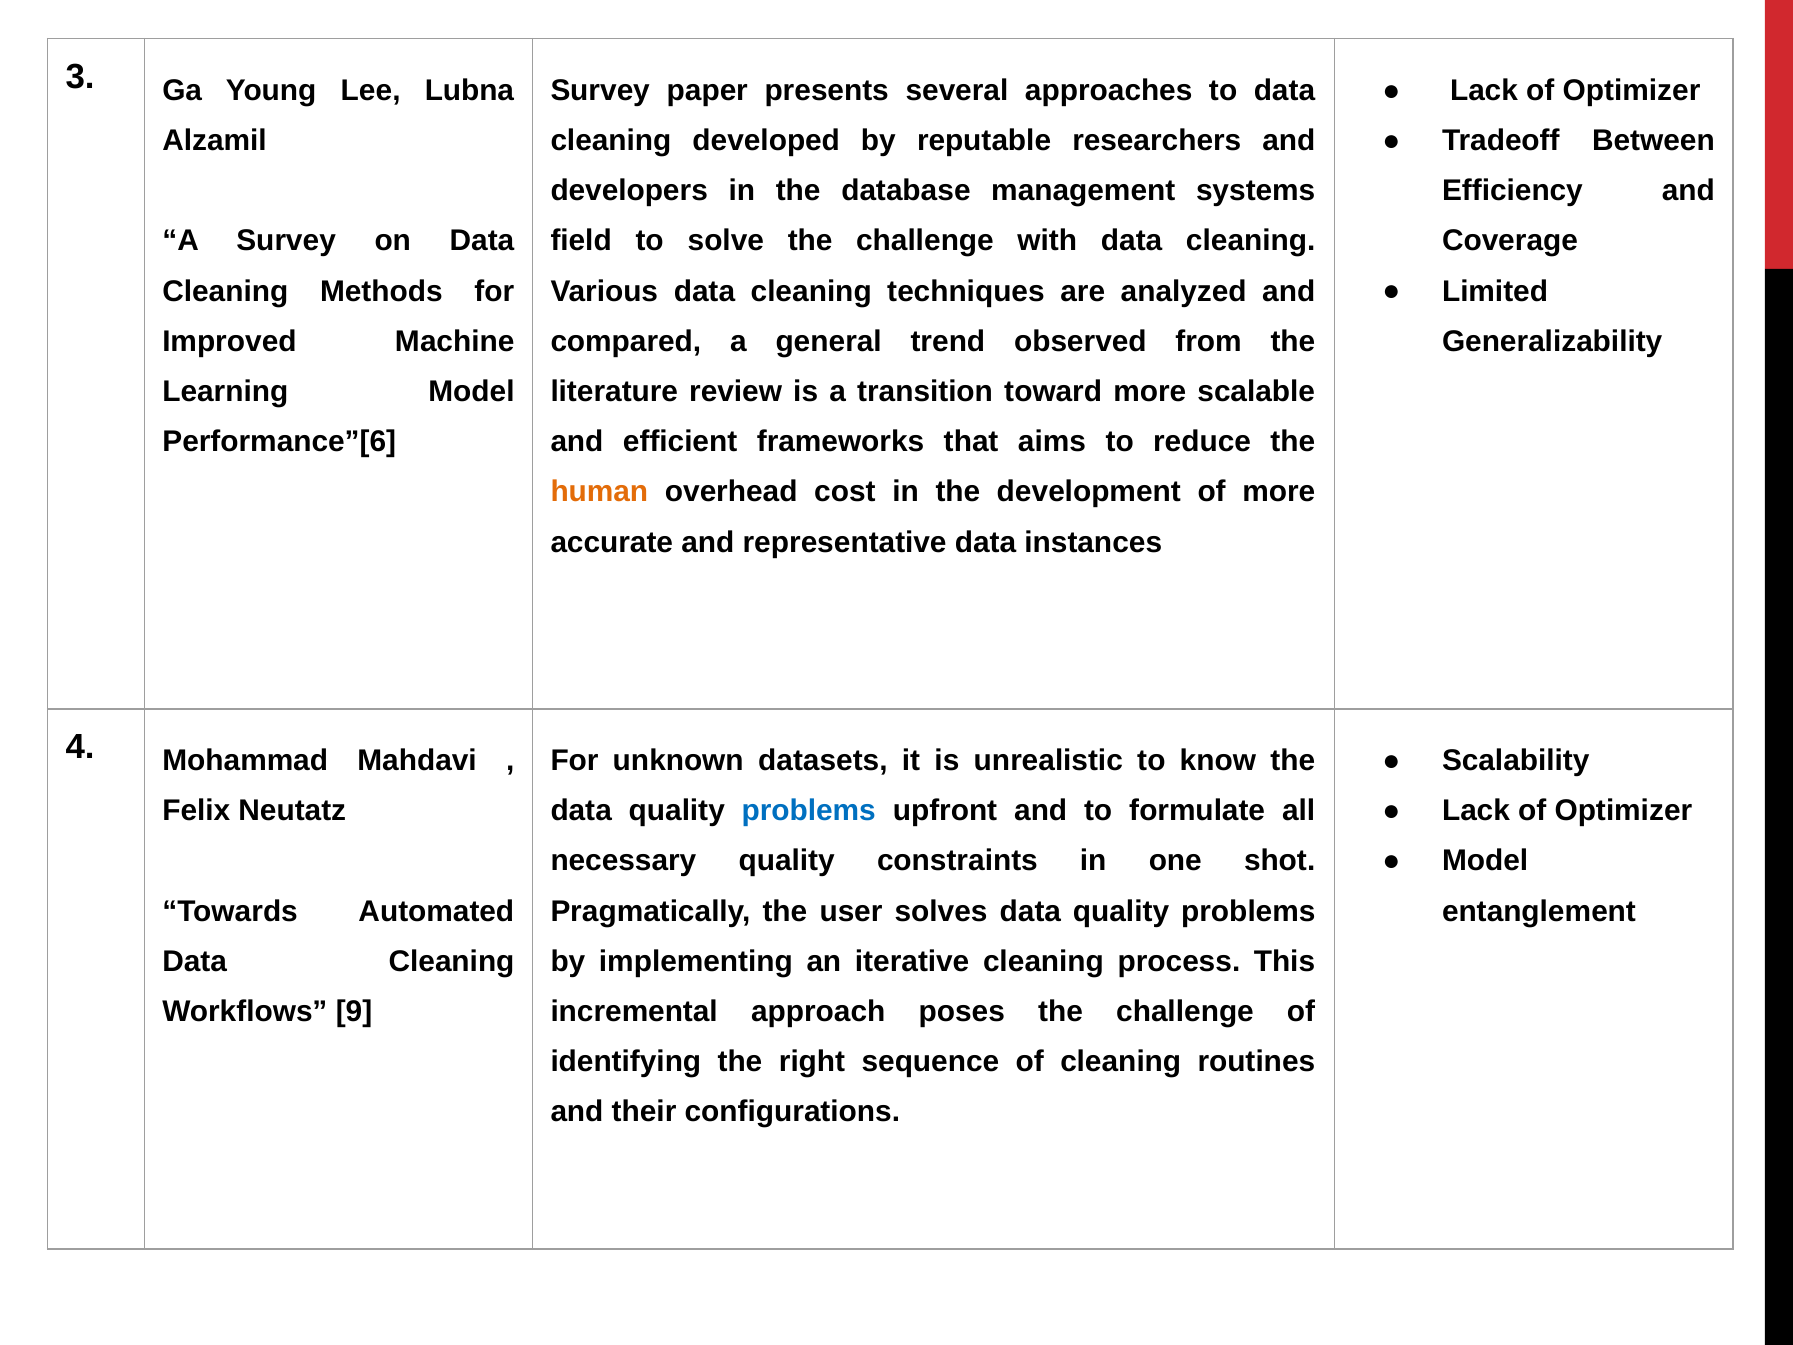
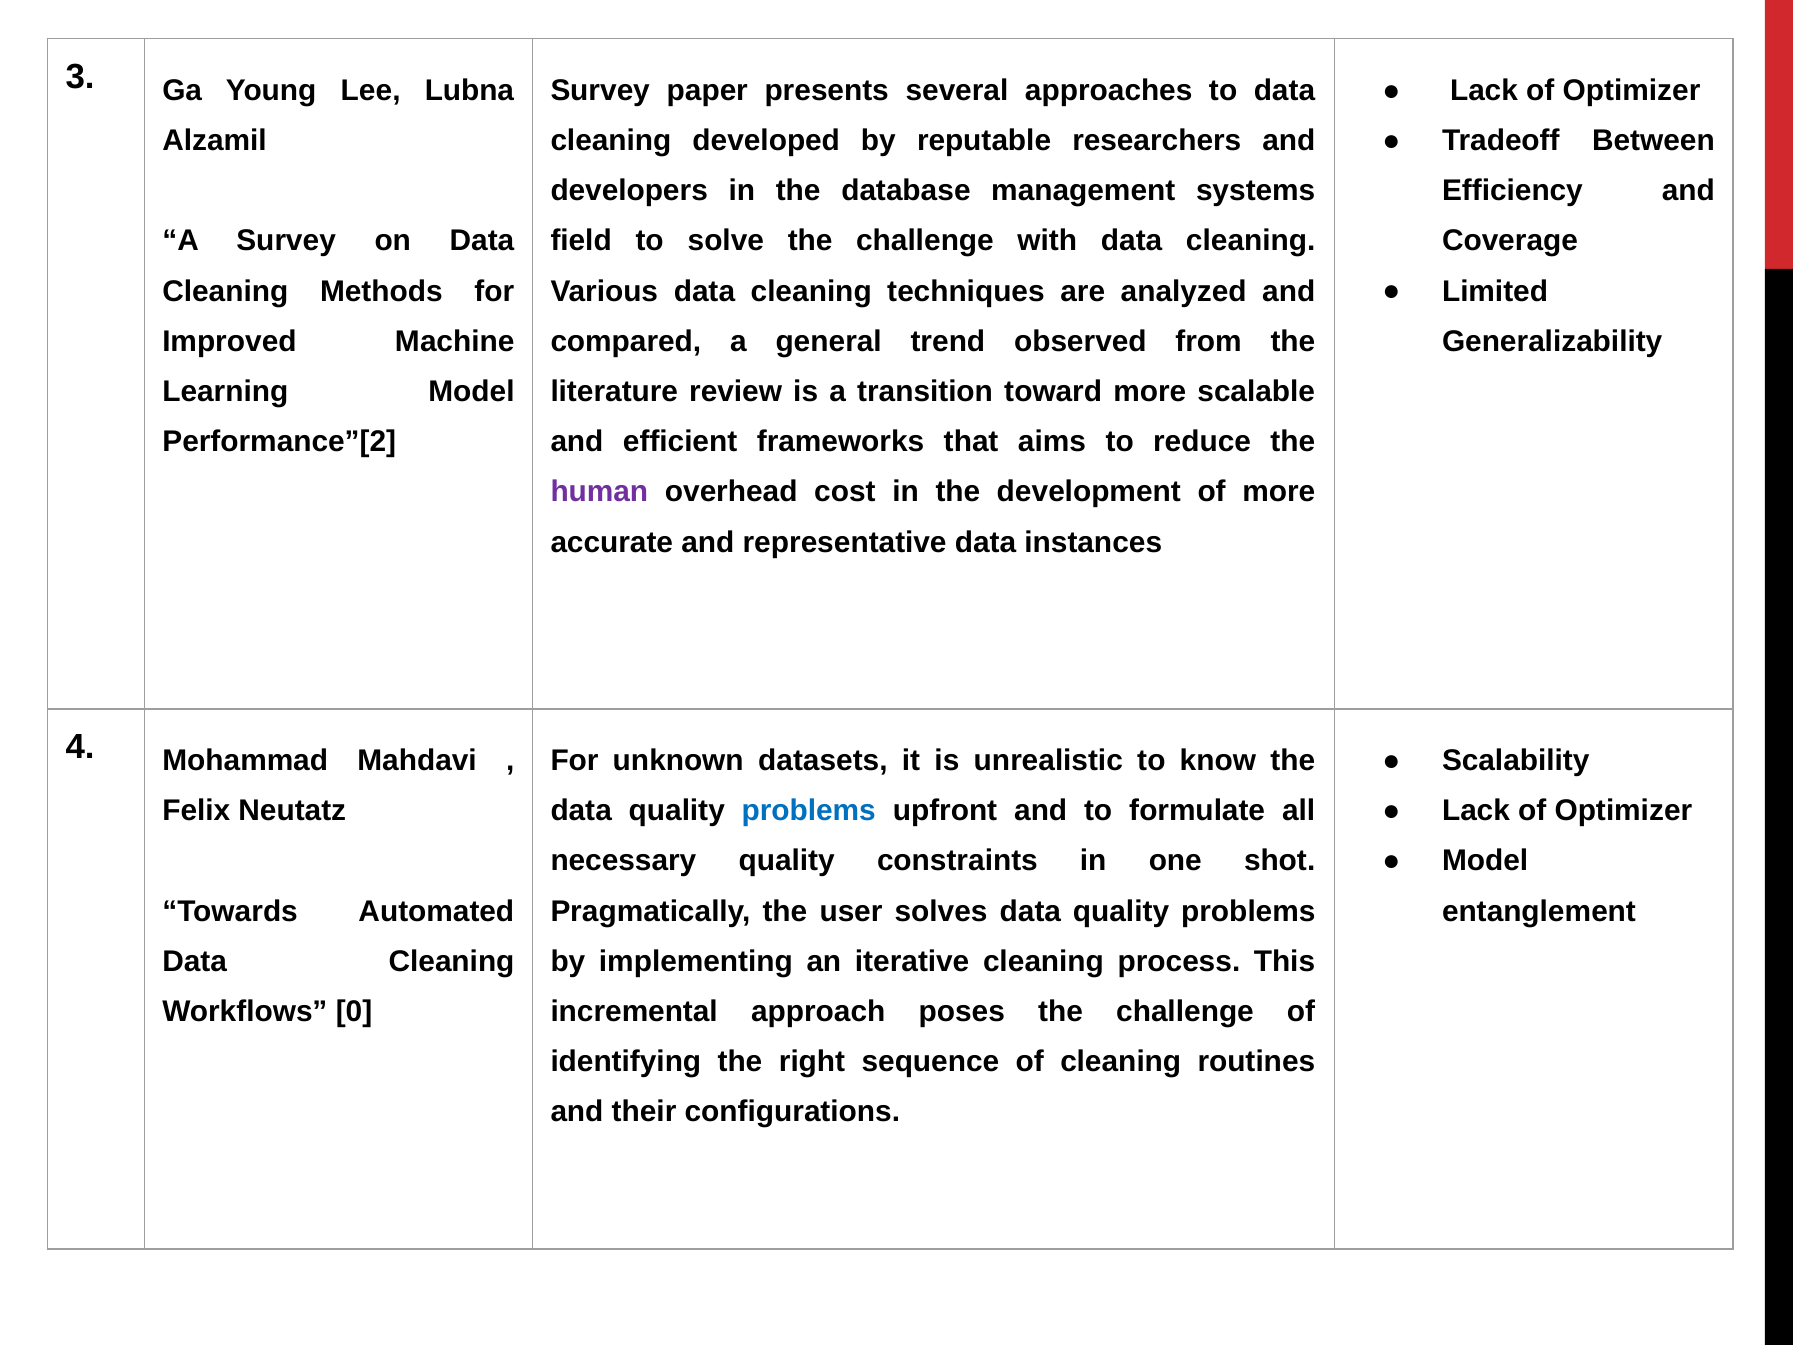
Performance”[6: Performance”[6 -> Performance”[2
human colour: orange -> purple
9: 9 -> 0
